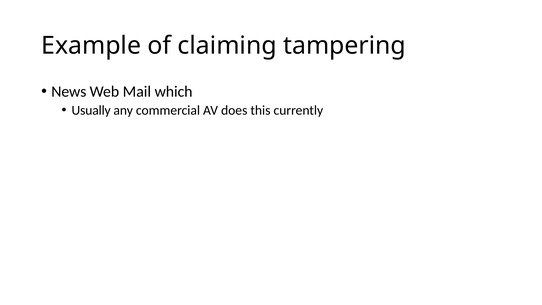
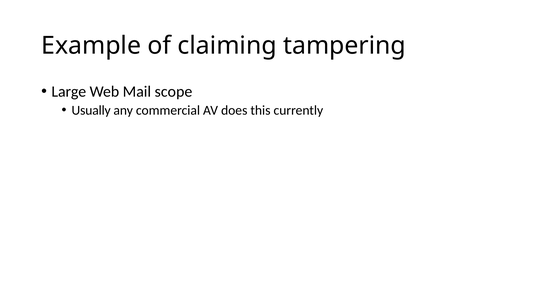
News: News -> Large
which: which -> scope
